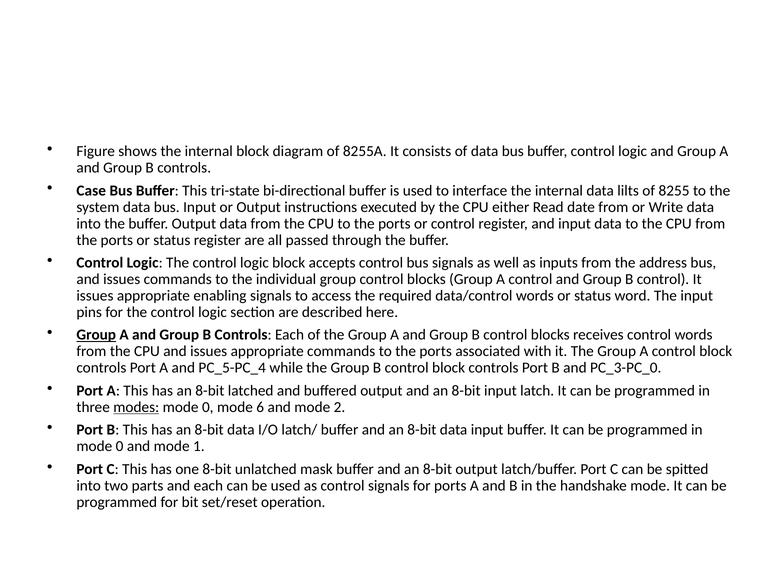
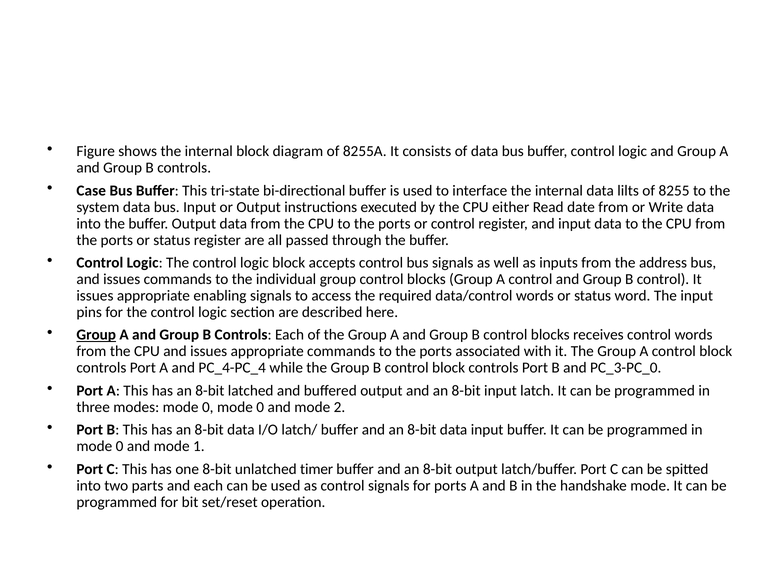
PC_5-PC_4: PC_5-PC_4 -> PC_4-PC_4
modes underline: present -> none
0 mode 6: 6 -> 0
mask: mask -> timer
